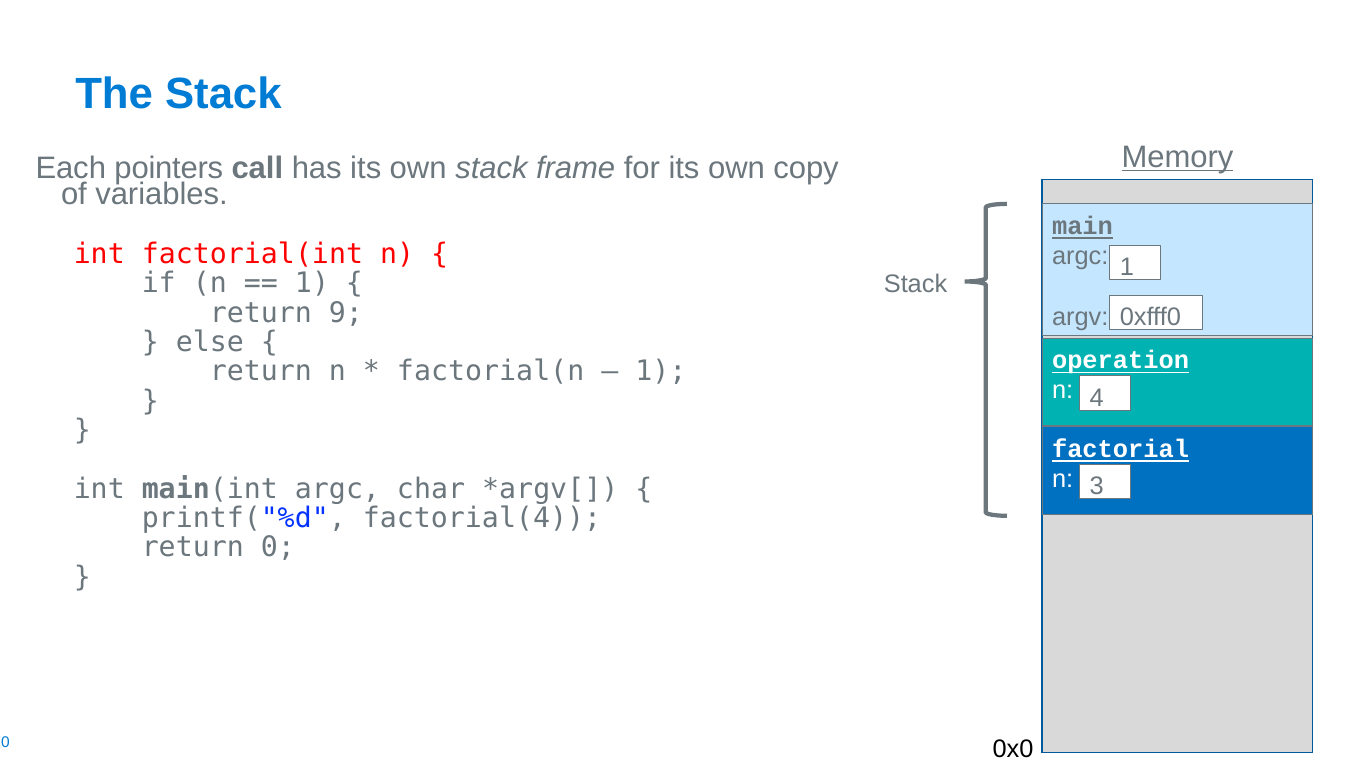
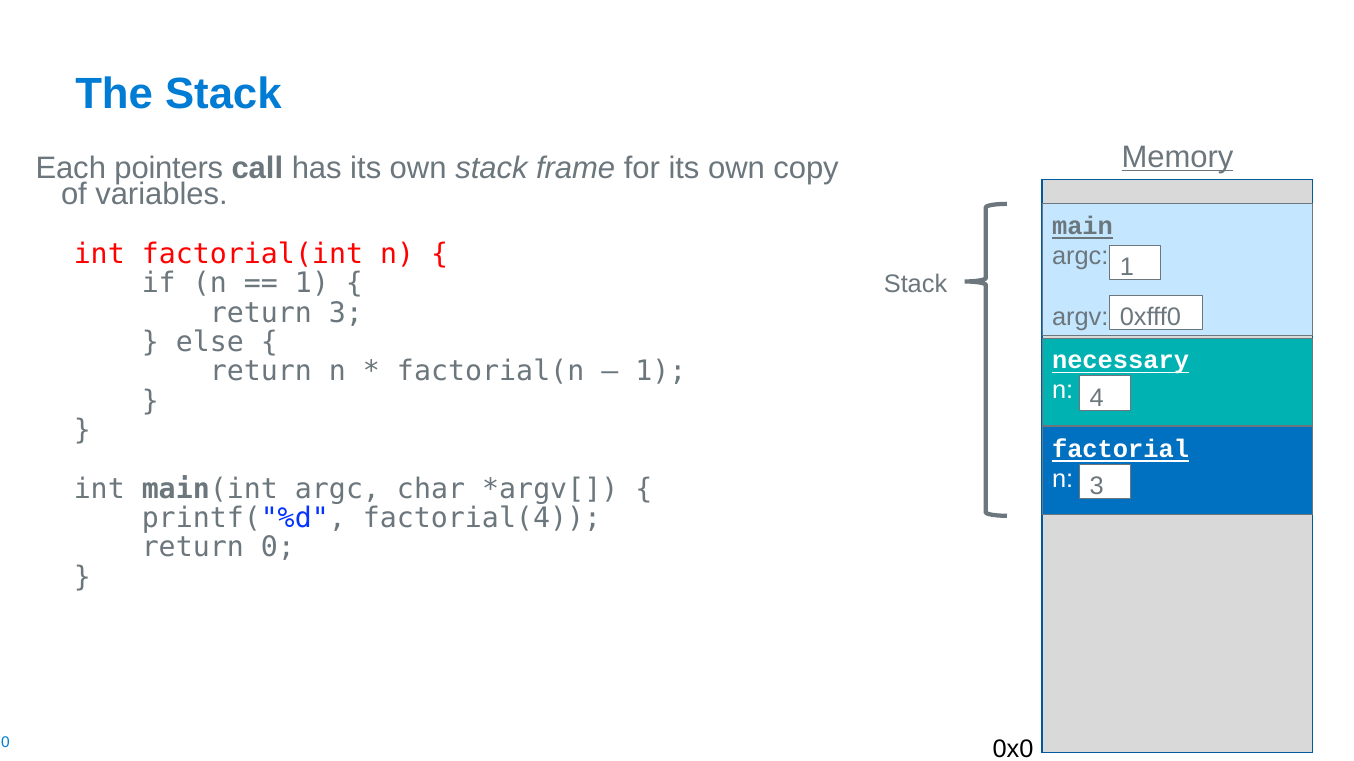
return 9: 9 -> 3
operation: operation -> necessary
